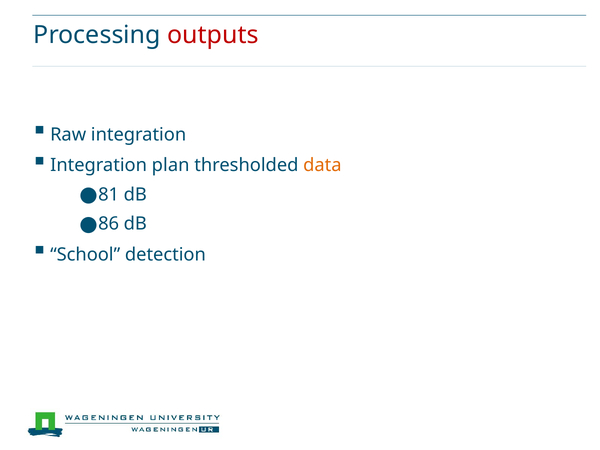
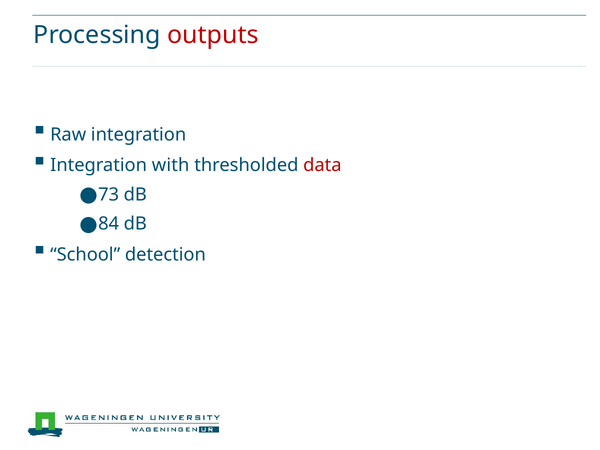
plan: plan -> with
data colour: orange -> red
81: 81 -> 73
86: 86 -> 84
